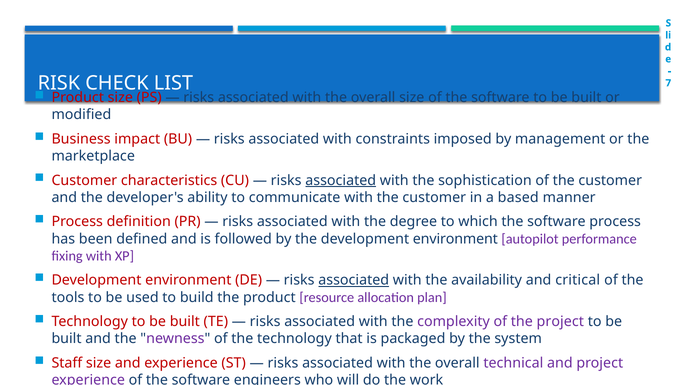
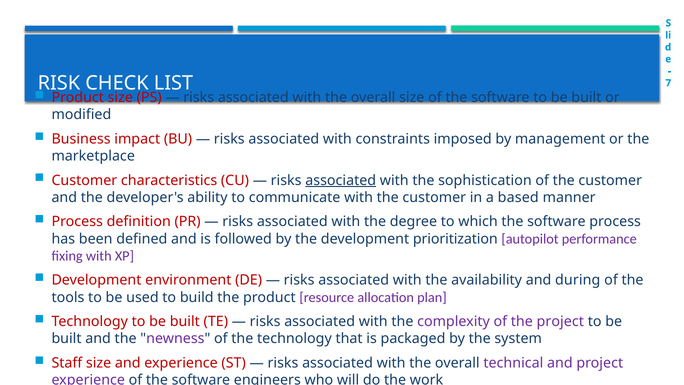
the development environment: environment -> prioritization
associated at (354, 280) underline: present -> none
critical: critical -> during
